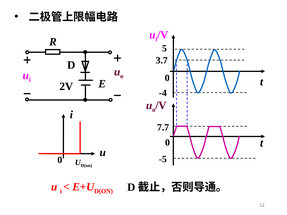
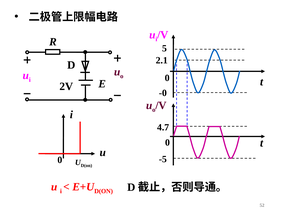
3.7: 3.7 -> 2.1
-4: -4 -> -0
7.7: 7.7 -> 4.7
